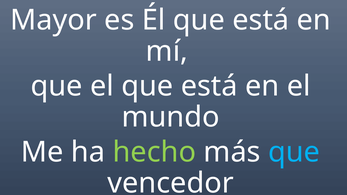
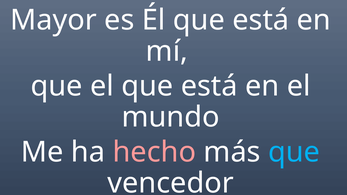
hecho colour: light green -> pink
